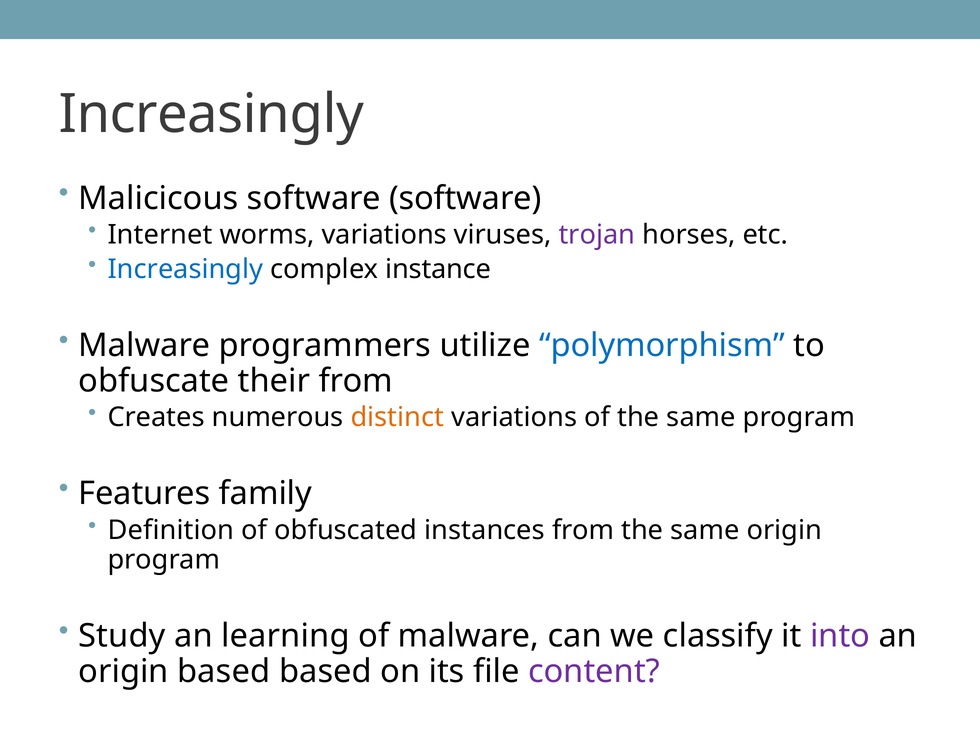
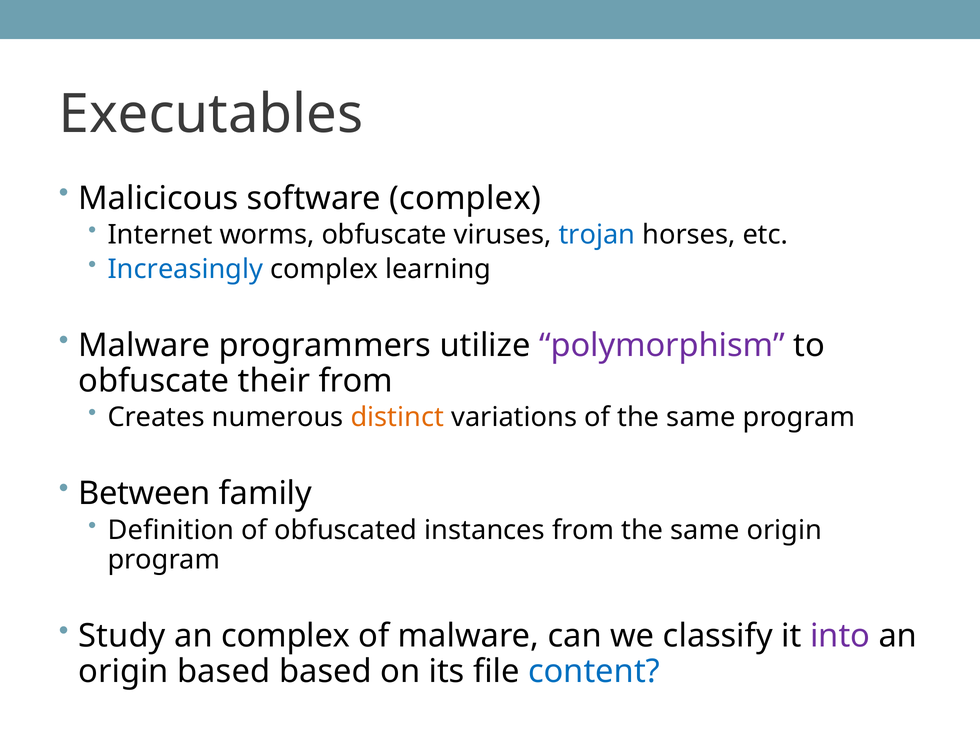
Increasingly at (211, 114): Increasingly -> Executables
software software: software -> complex
worms variations: variations -> obfuscate
trojan colour: purple -> blue
instance: instance -> learning
polymorphism colour: blue -> purple
Features: Features -> Between
an learning: learning -> complex
content colour: purple -> blue
